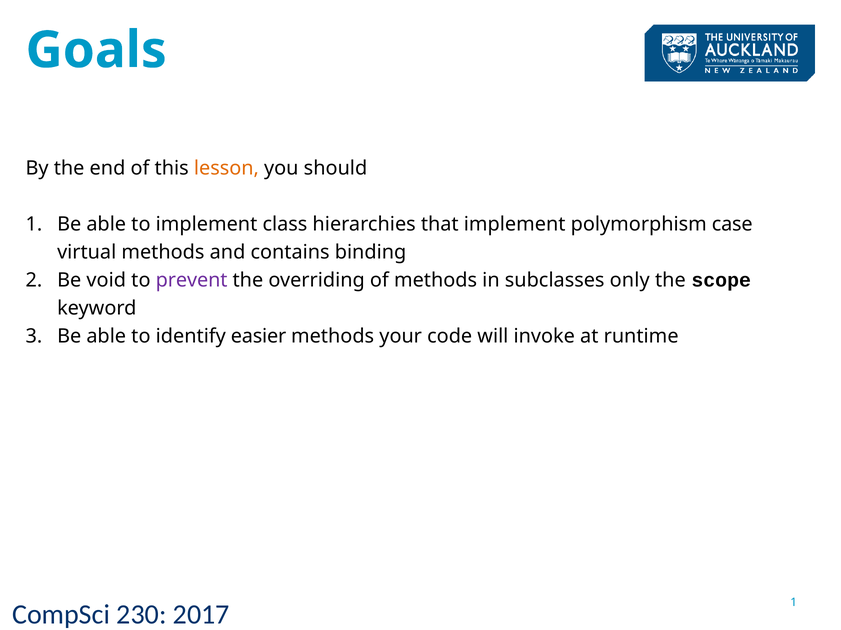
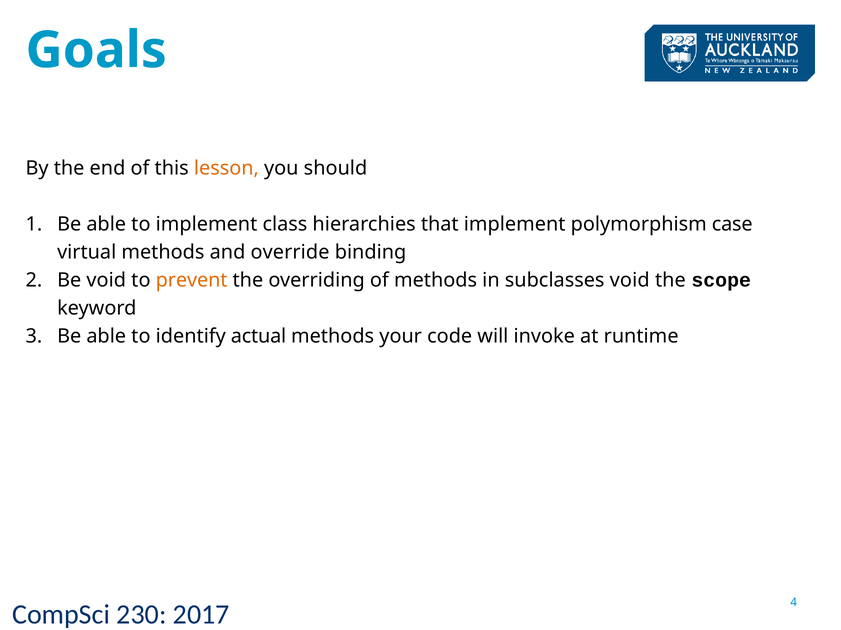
contains: contains -> override
prevent colour: purple -> orange
subclasses only: only -> void
easier: easier -> actual
1 at (794, 603): 1 -> 4
